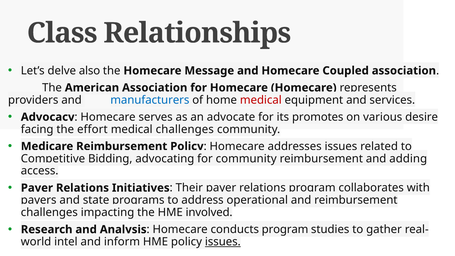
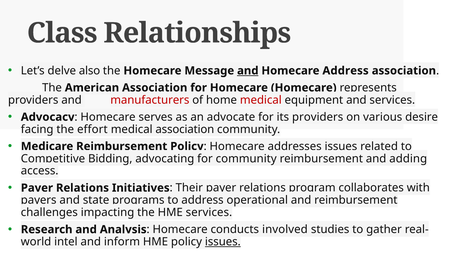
and at (248, 71) underline: none -> present
Homecare Coupled: Coupled -> Address
manufacturers colour: blue -> red
promotes at (318, 117): promotes -> providers
medical challenges: challenges -> association
HME involved: involved -> services
program at (285, 229): program -> involved
